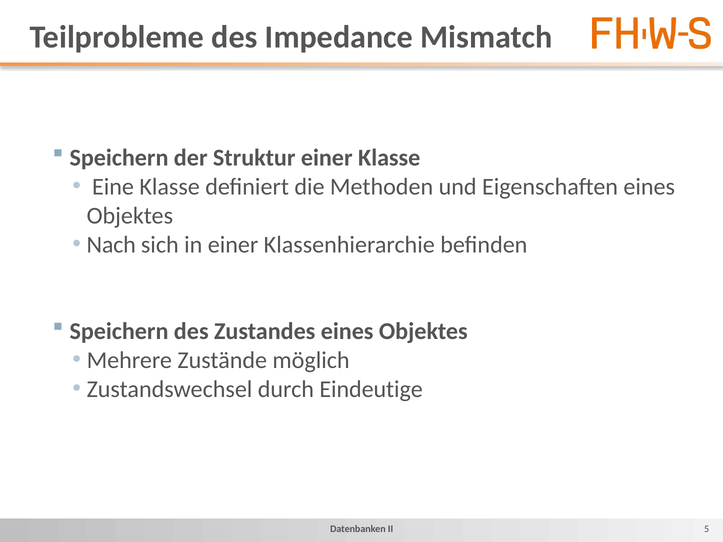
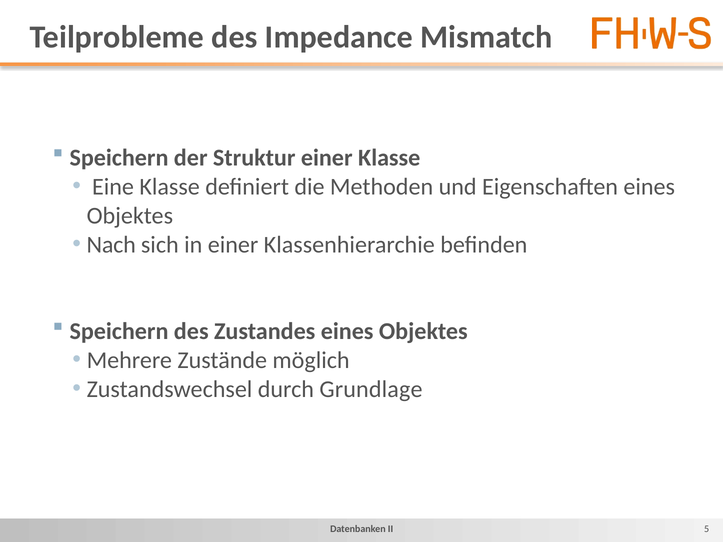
Eindeutige: Eindeutige -> Grundlage
